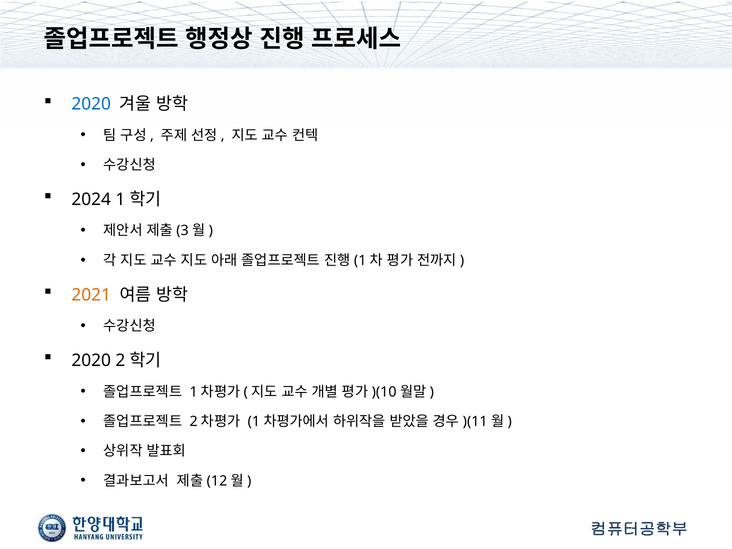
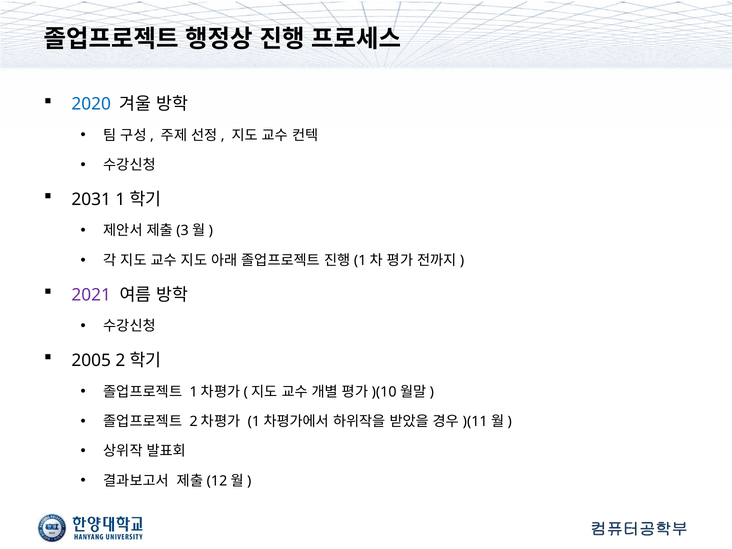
2024: 2024 -> 2031
2021 colour: orange -> purple
2020 at (91, 361): 2020 -> 2005
